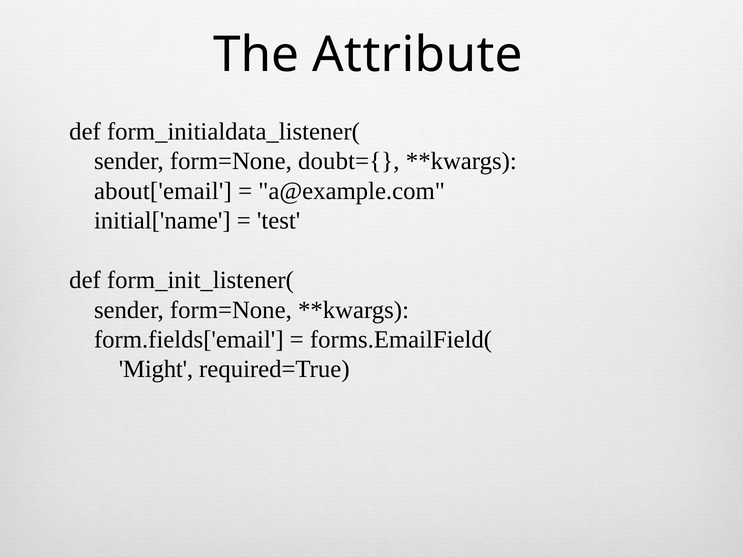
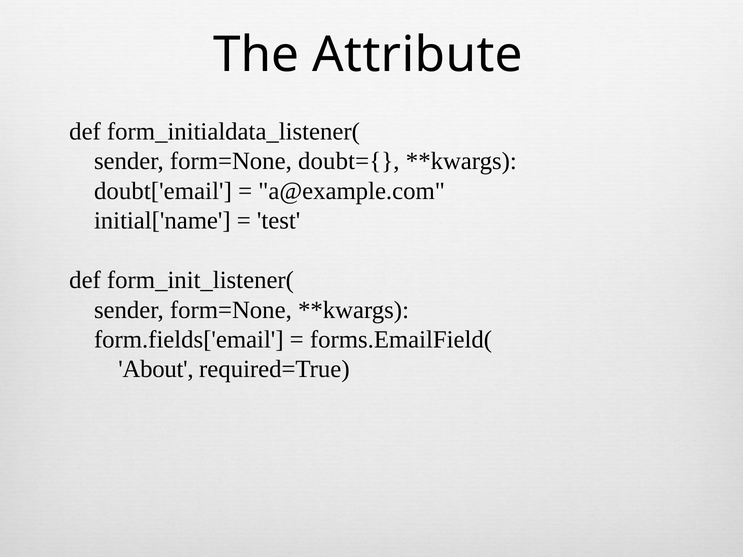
about['email: about['email -> doubt['email
Might: Might -> About
